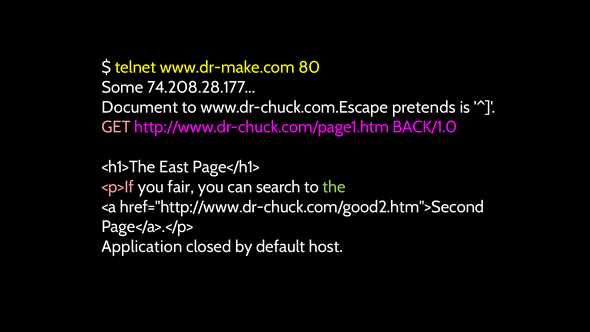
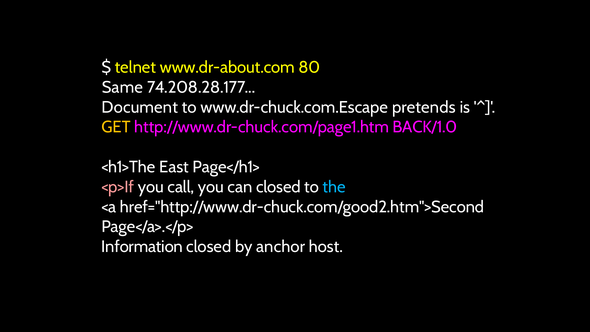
www.dr-make.com: www.dr-make.com -> www.dr-about.com
Some: Some -> Same
GET colour: pink -> yellow
fair: fair -> call
can search: search -> closed
the colour: light green -> light blue
Application: Application -> Information
default: default -> anchor
